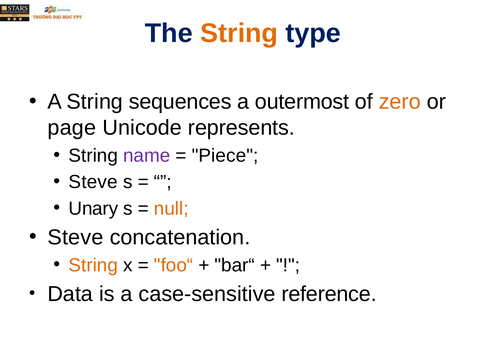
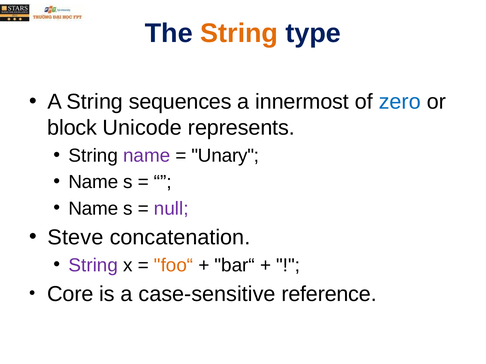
outermost: outermost -> innermost
zero colour: orange -> blue
page: page -> block
Piece: Piece -> Unary
Steve at (93, 182): Steve -> Name
Unary at (93, 209): Unary -> Name
null colour: orange -> purple
String at (93, 265) colour: orange -> purple
Data: Data -> Core
